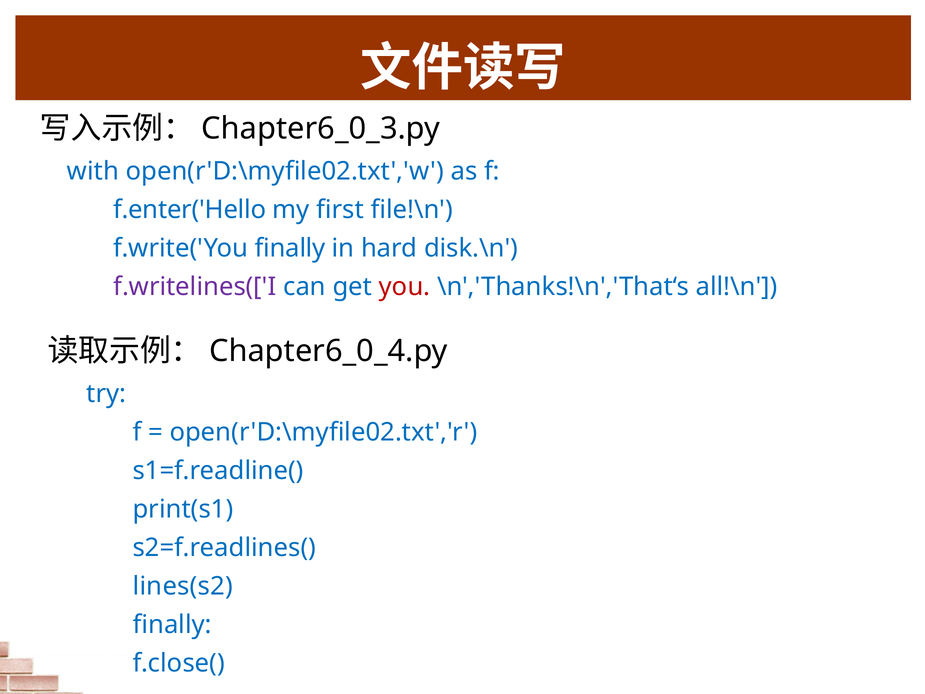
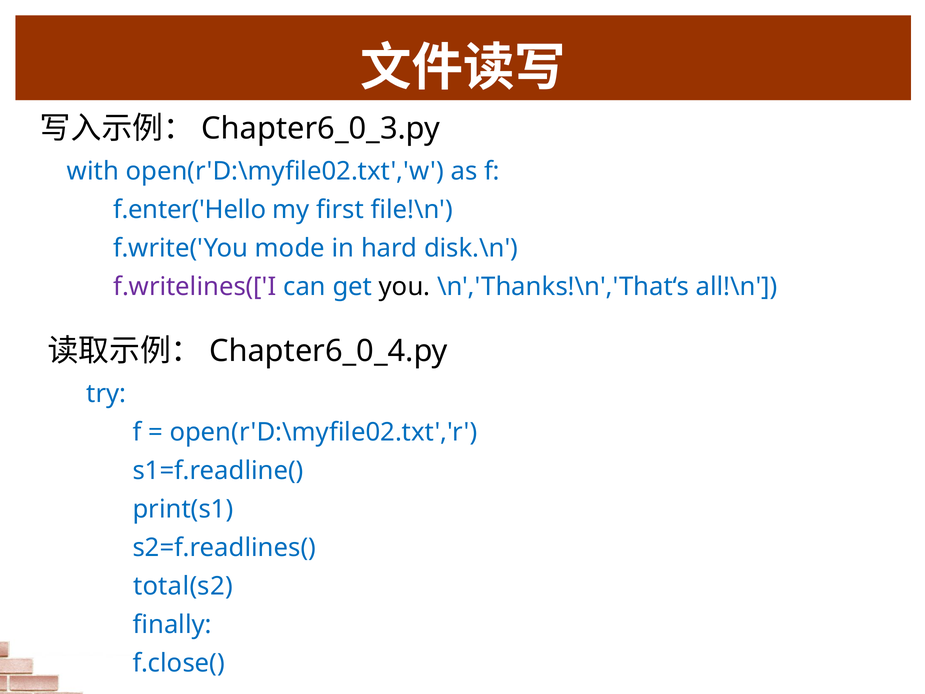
f.write('You finally: finally -> mode
you colour: red -> black
lines(s2: lines(s2 -> total(s2
